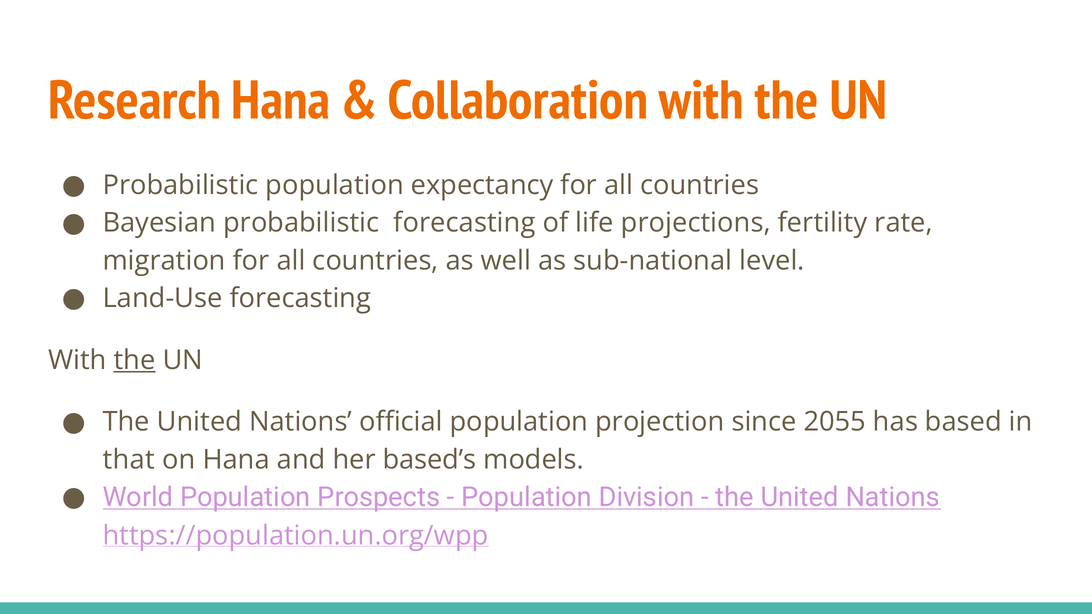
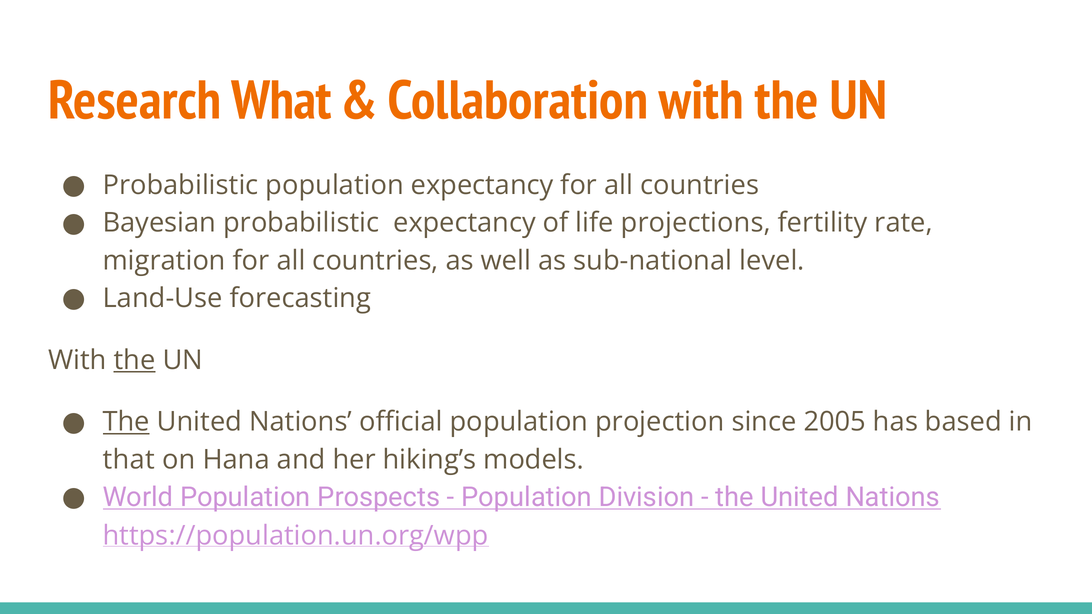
Research Hana: Hana -> What
probabilistic forecasting: forecasting -> expectancy
The at (126, 422) underline: none -> present
2055: 2055 -> 2005
based’s: based’s -> hiking’s
